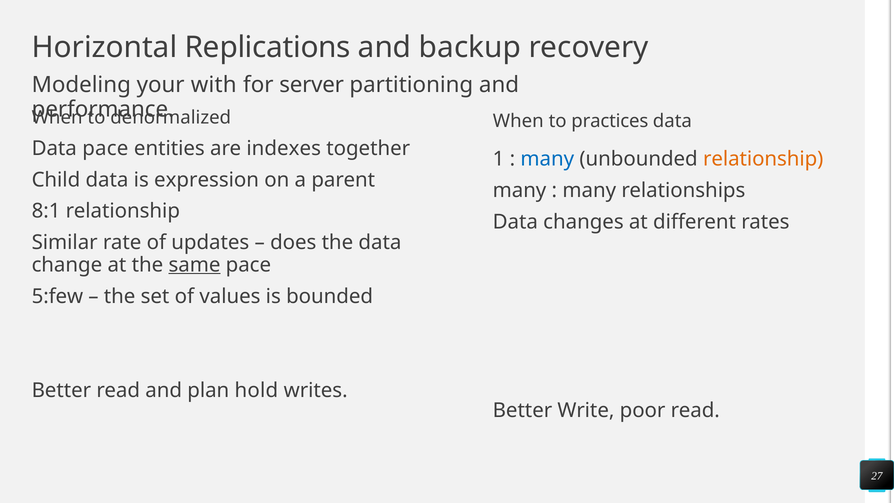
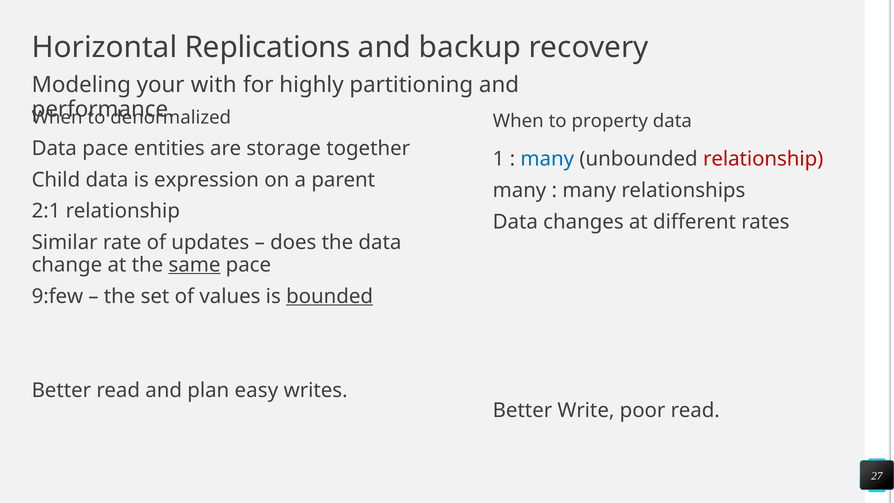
server: server -> highly
practices: practices -> property
indexes: indexes -> storage
relationship at (763, 159) colour: orange -> red
8:1: 8:1 -> 2:1
5:few: 5:few -> 9:few
bounded underline: none -> present
hold: hold -> easy
